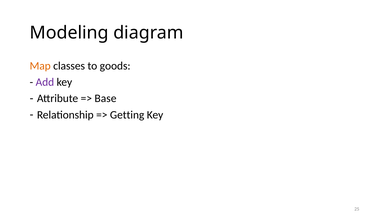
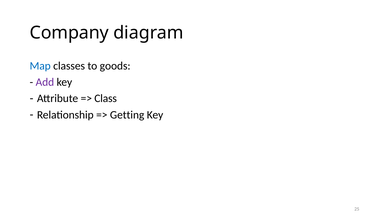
Modeling: Modeling -> Company
Map colour: orange -> blue
Base: Base -> Class
